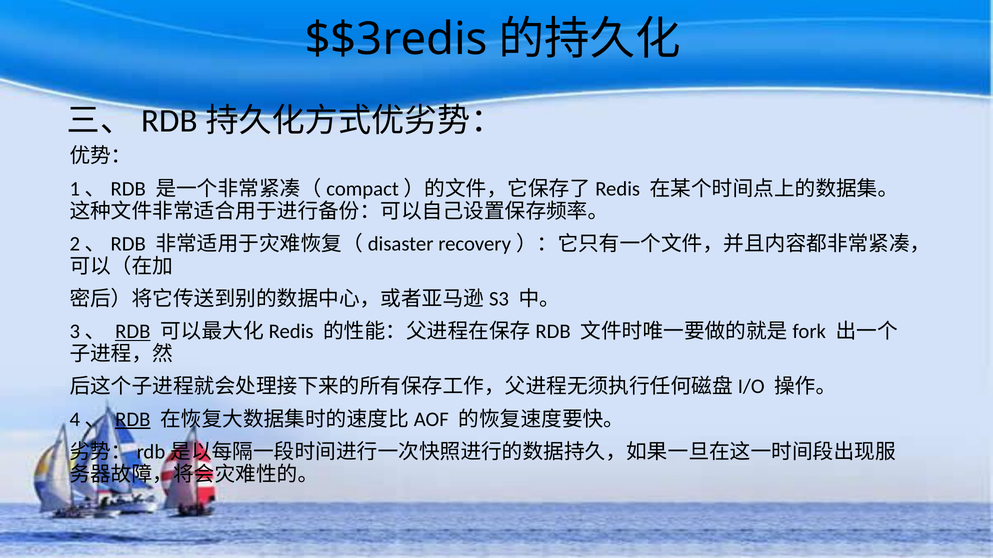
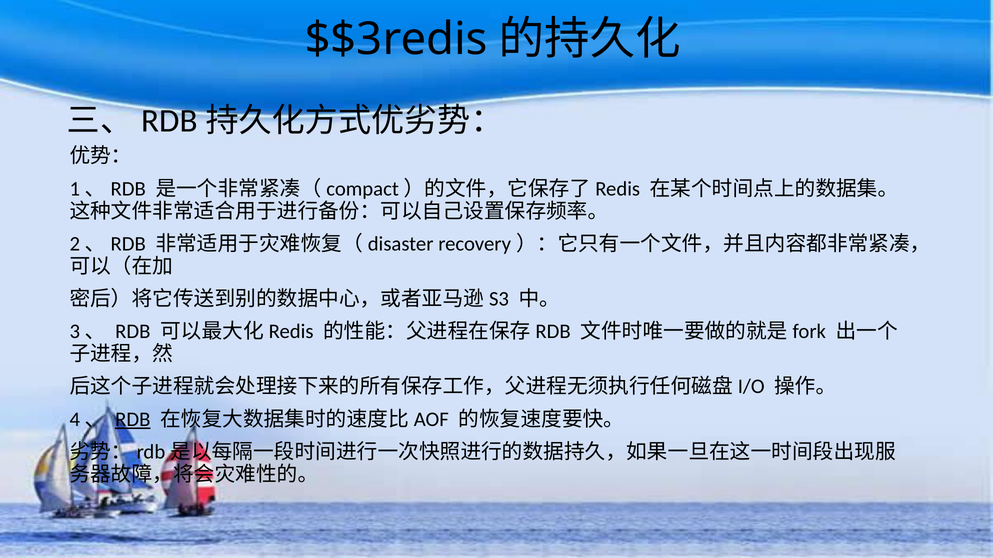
RDB at (133, 332) underline: present -> none
